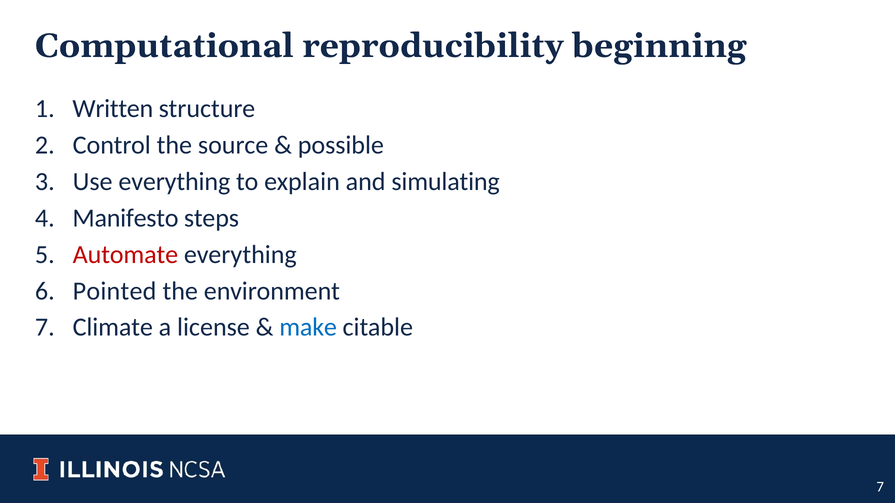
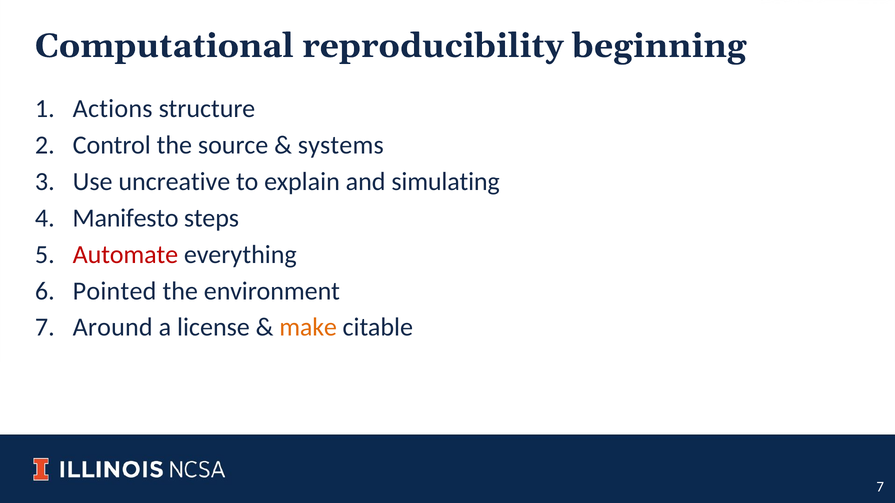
Written: Written -> Actions
possible: possible -> systems
Use everything: everything -> uncreative
Climate: Climate -> Around
make colour: blue -> orange
